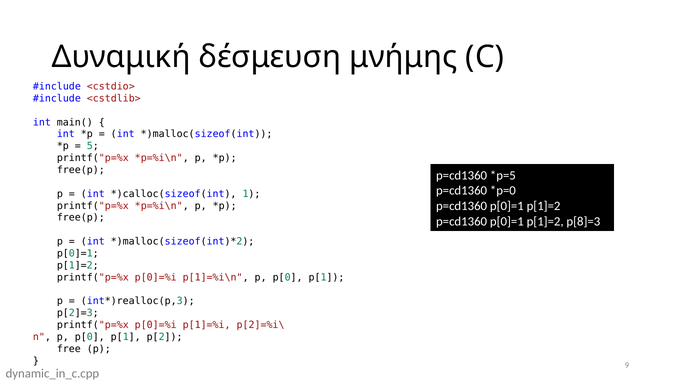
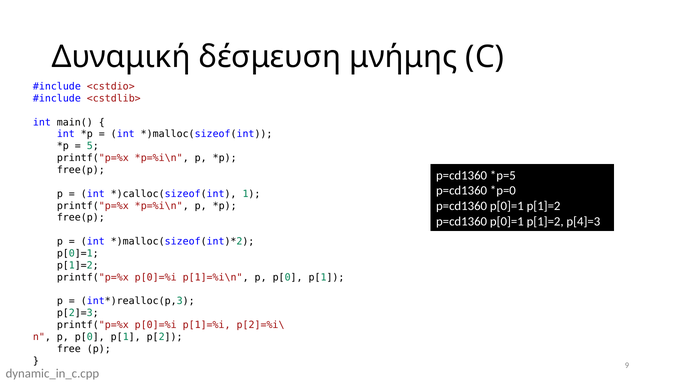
p[8]=3: p[8]=3 -> p[4]=3
